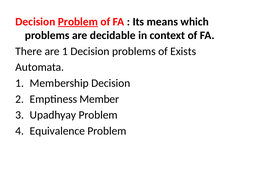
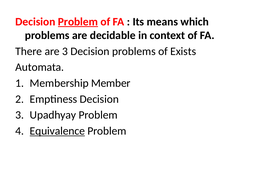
are 1: 1 -> 3
Membership Decision: Decision -> Member
Emptiness Member: Member -> Decision
Equivalence underline: none -> present
